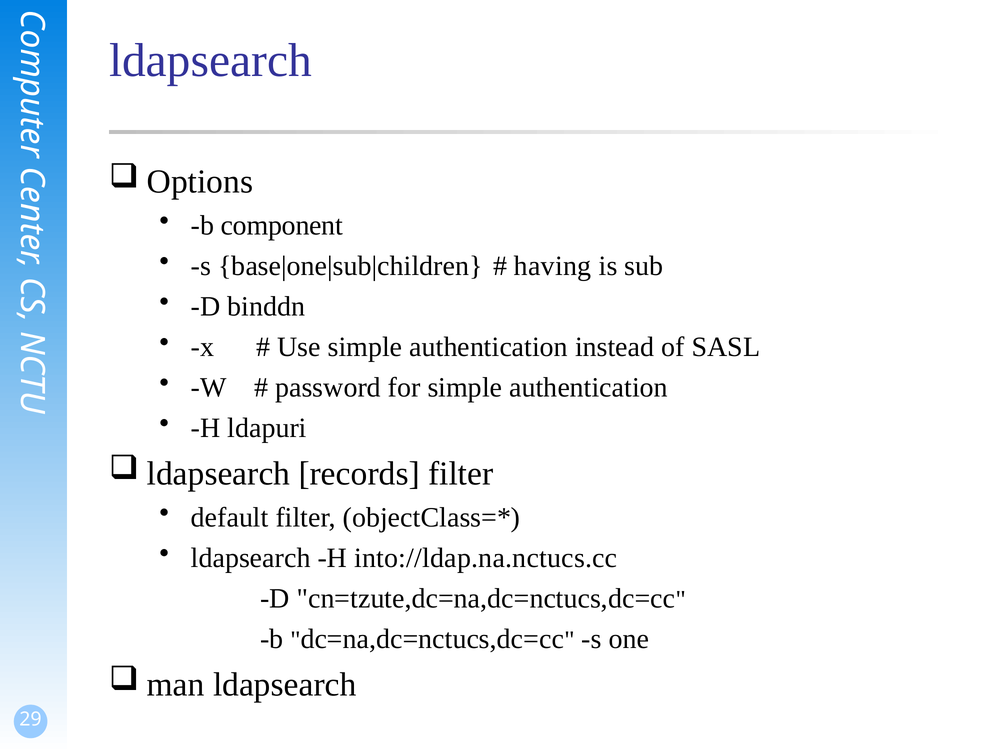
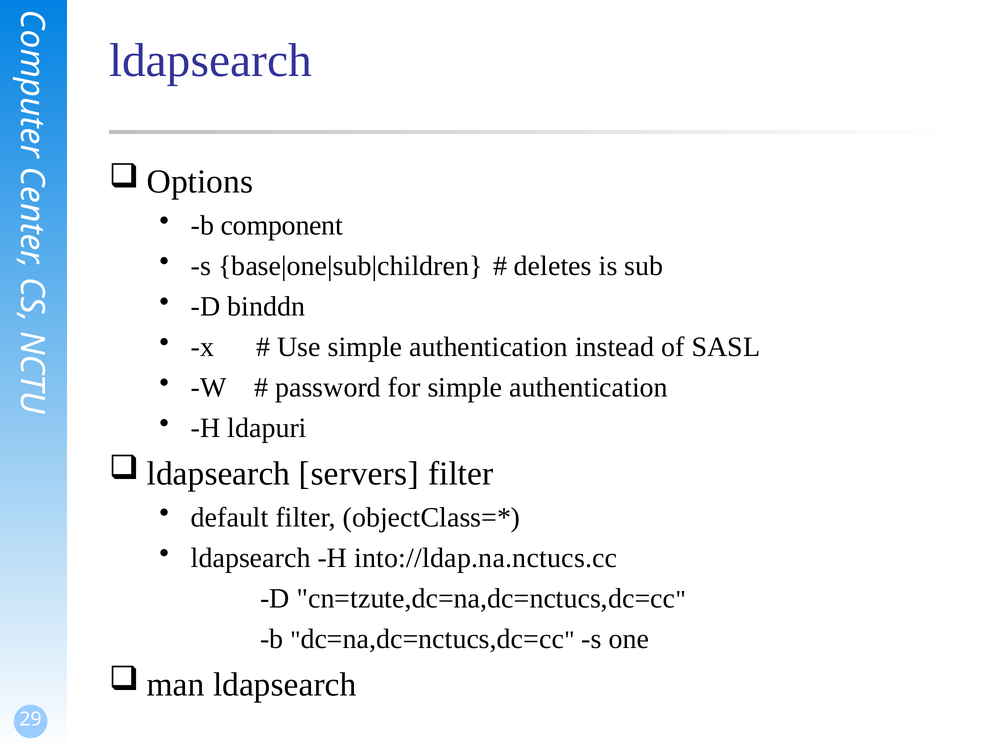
having: having -> deletes
records: records -> servers
